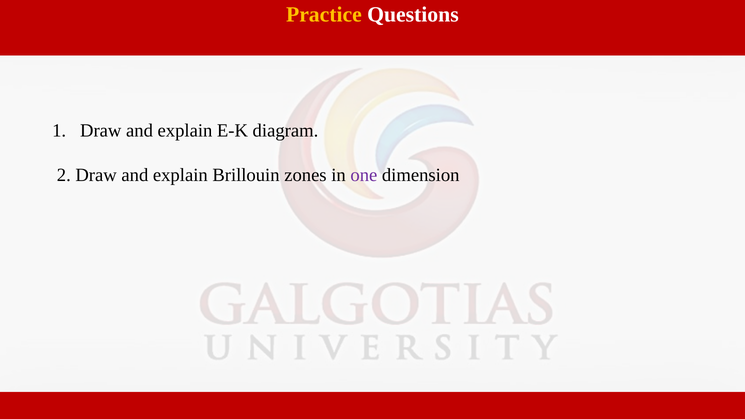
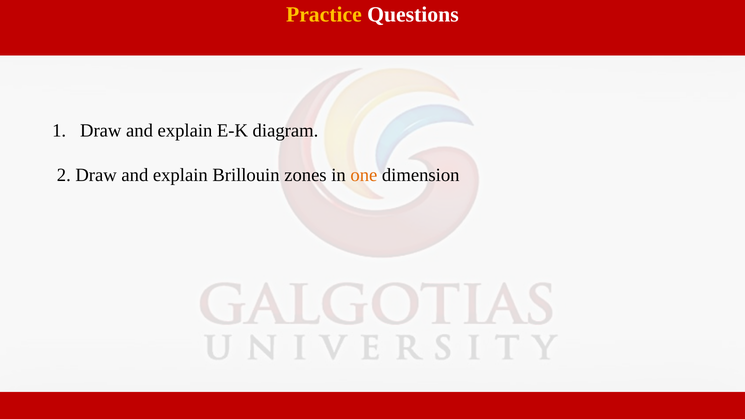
one colour: purple -> orange
